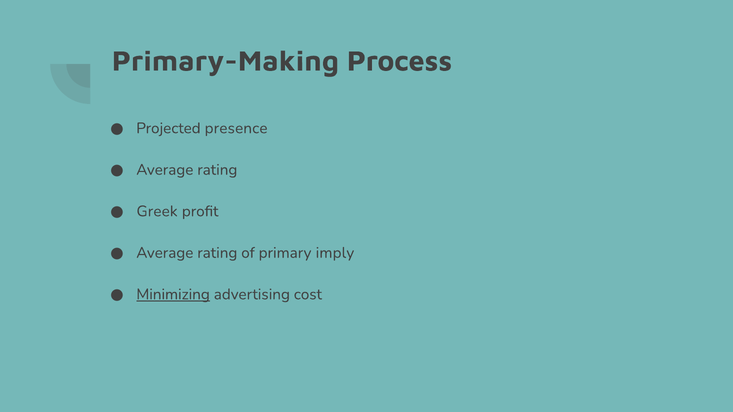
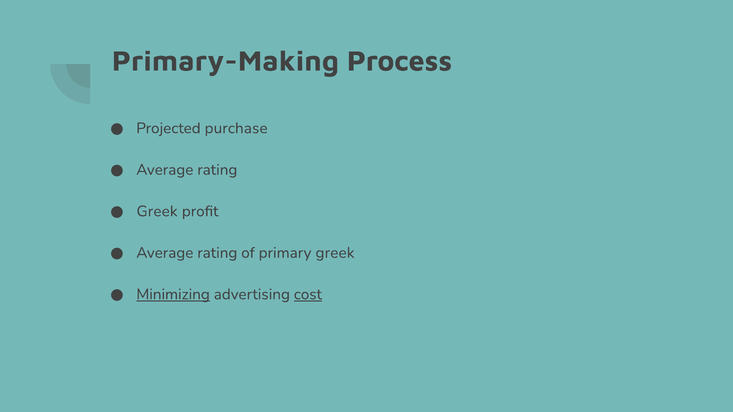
presence: presence -> purchase
primary imply: imply -> greek
cost underline: none -> present
